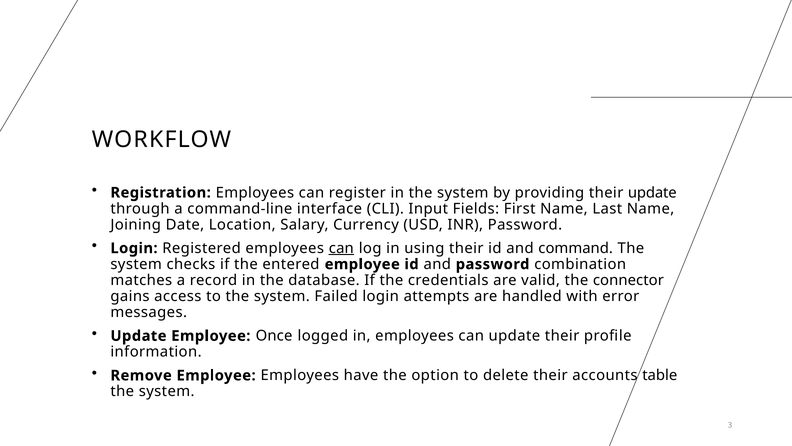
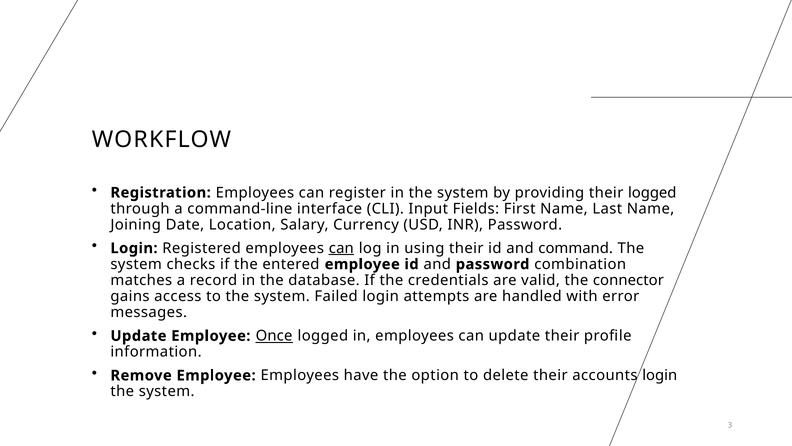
their update: update -> logged
Once underline: none -> present
accounts table: table -> login
